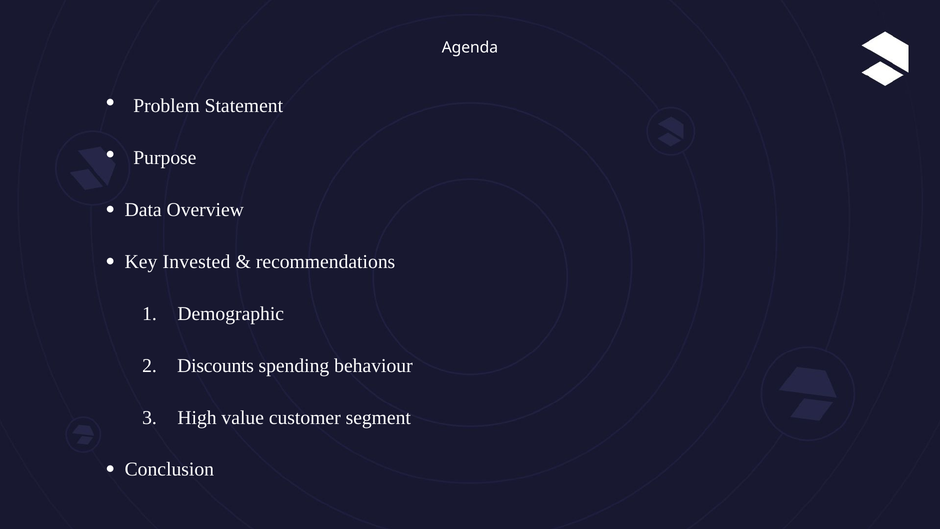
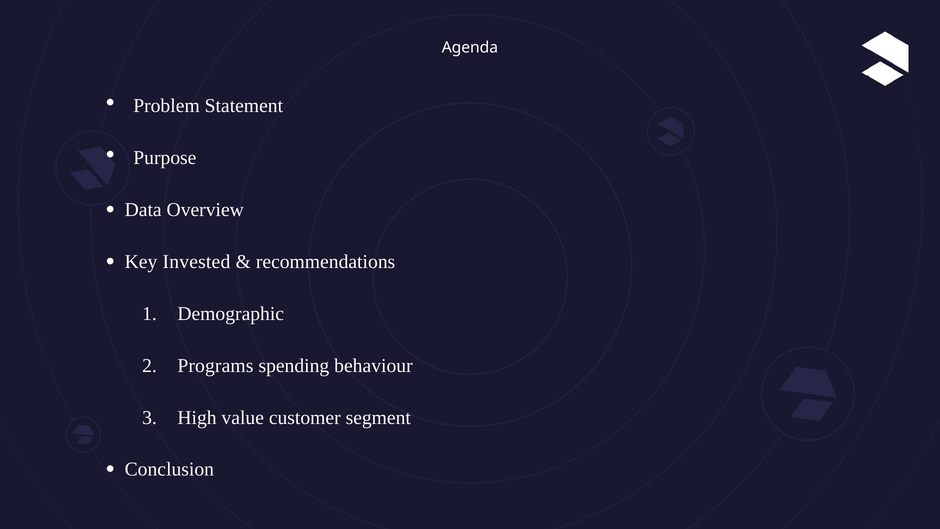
Discounts: Discounts -> Programs
